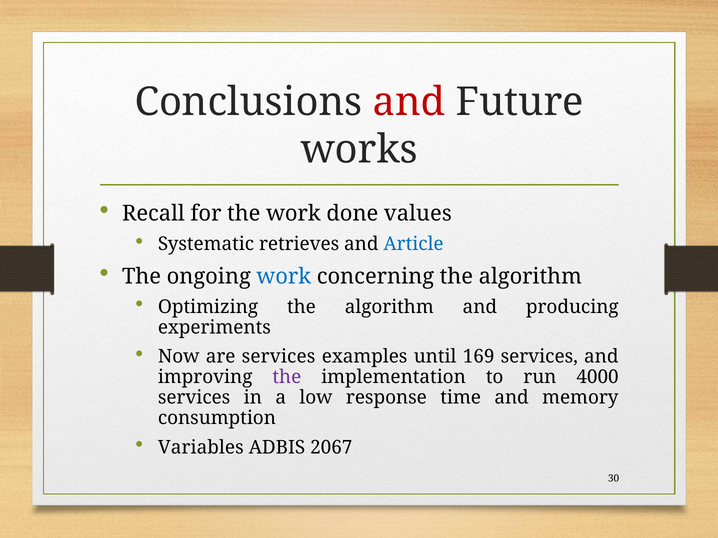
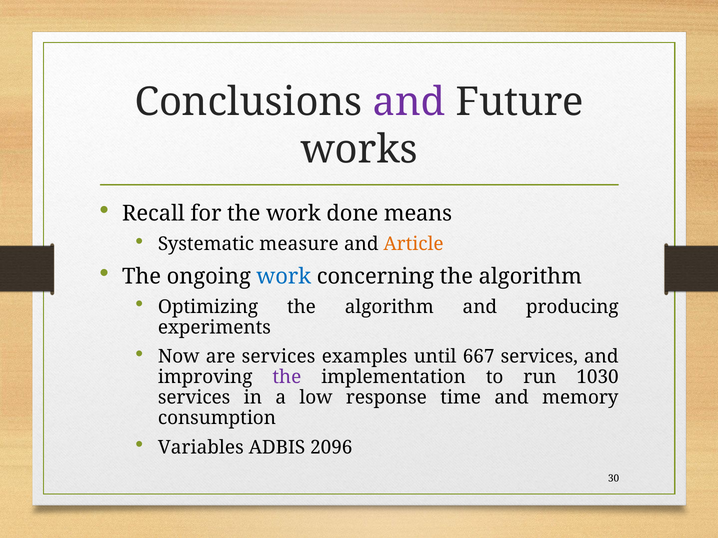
and at (409, 102) colour: red -> purple
values: values -> means
retrieves: retrieves -> measure
Article colour: blue -> orange
169: 169 -> 667
4000: 4000 -> 1030
2067: 2067 -> 2096
